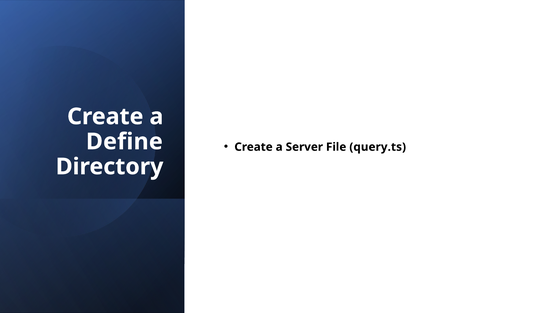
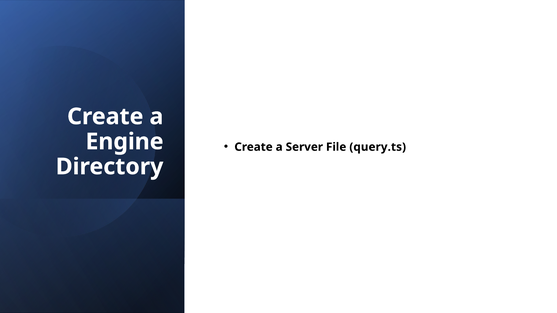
Define: Define -> Engine
